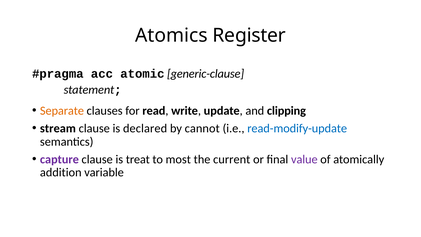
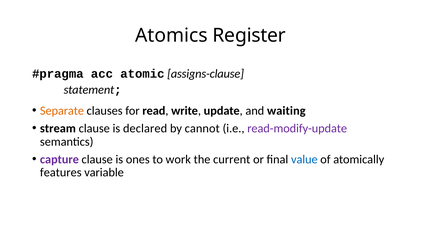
generic-clause: generic-clause -> assigns-clause
clipping: clipping -> waiting
read-modify-update colour: blue -> purple
treat: treat -> ones
most: most -> work
value colour: purple -> blue
addition: addition -> features
